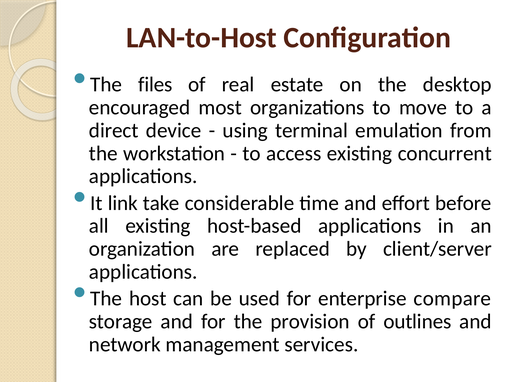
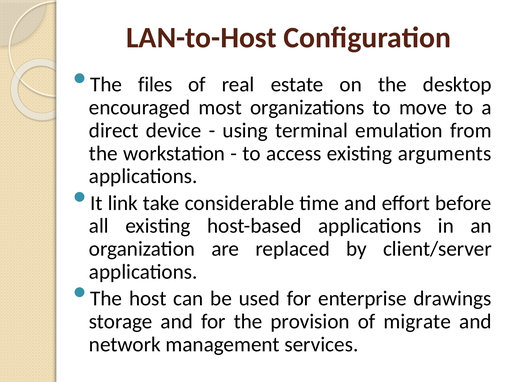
concurrent: concurrent -> arguments
compare: compare -> drawings
outlines: outlines -> migrate
